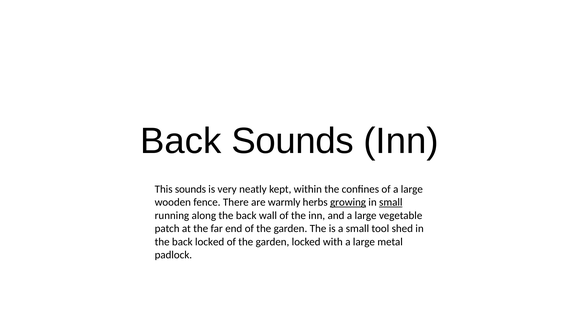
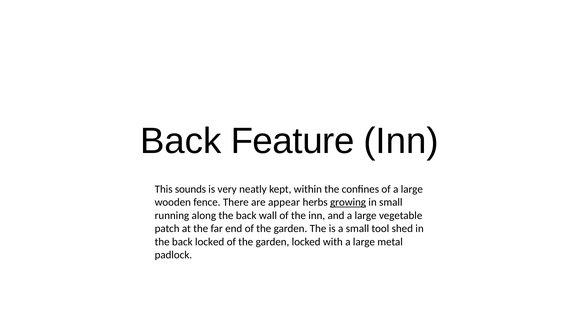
Back Sounds: Sounds -> Feature
warmly: warmly -> appear
small at (391, 202) underline: present -> none
